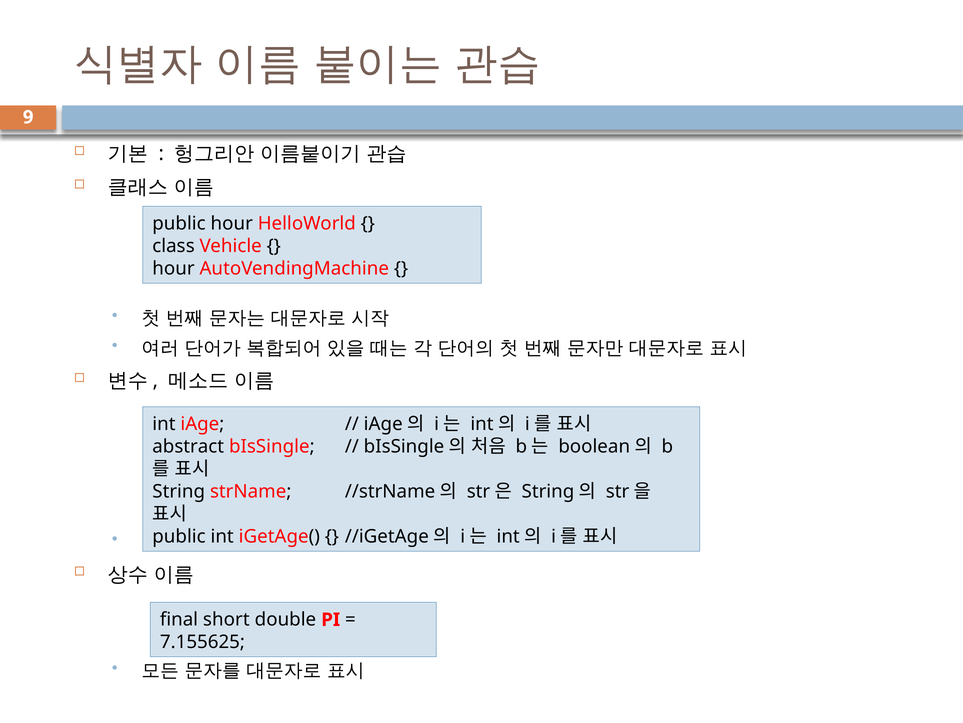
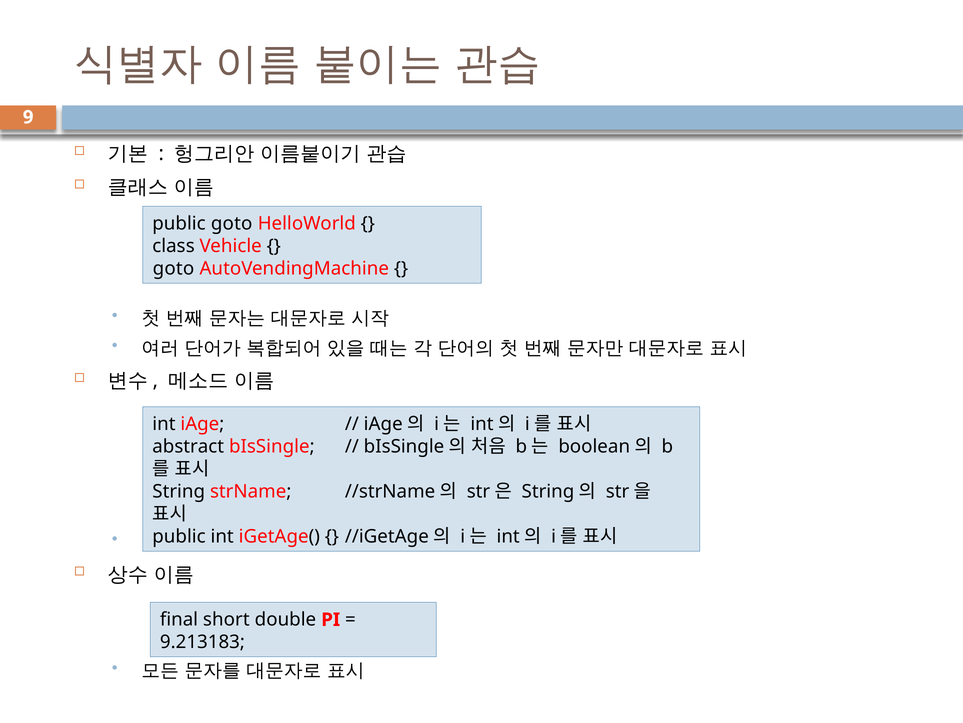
public hour: hour -> goto
hour at (174, 268): hour -> goto
7.155625: 7.155625 -> 9.213183
